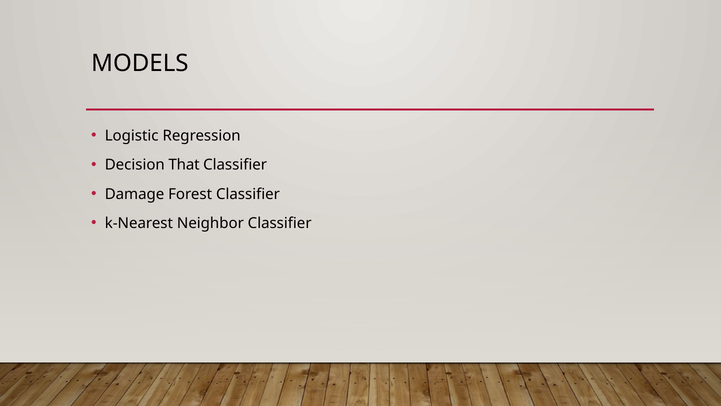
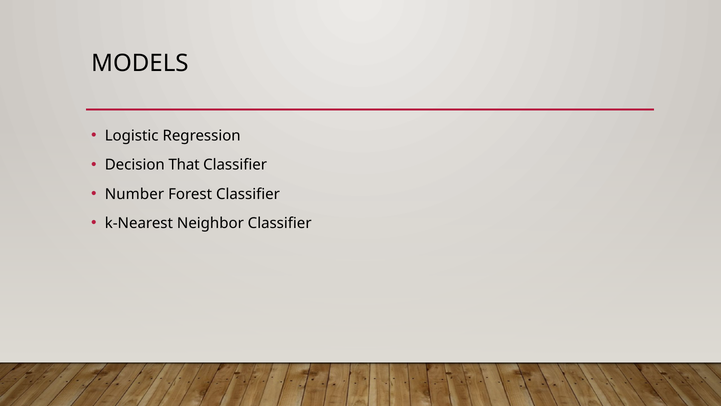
Damage: Damage -> Number
